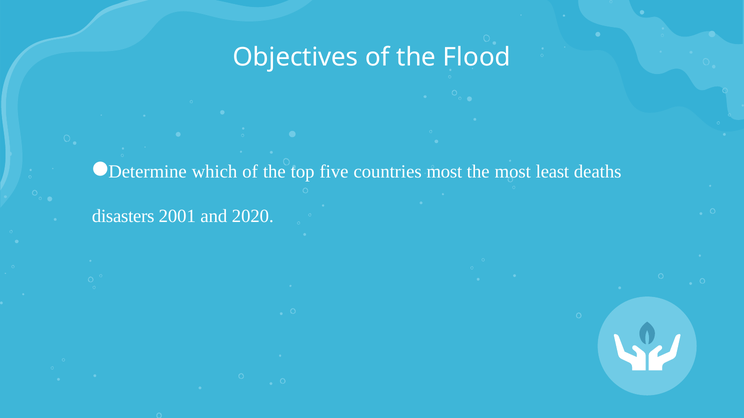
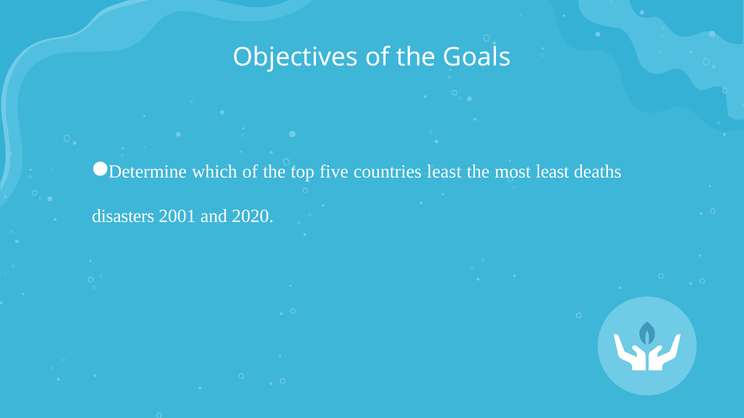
Flood: Flood -> Goals
countries most: most -> least
